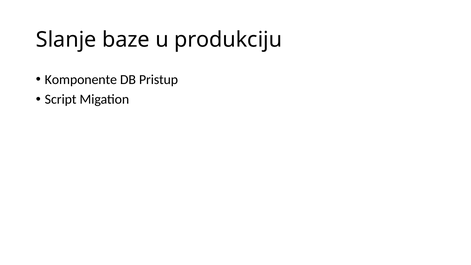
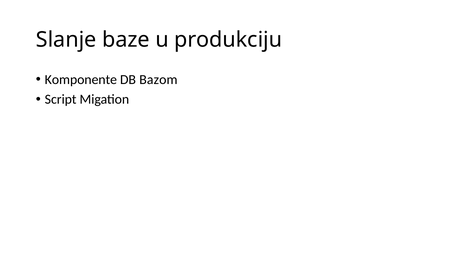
Pristup: Pristup -> Bazom
